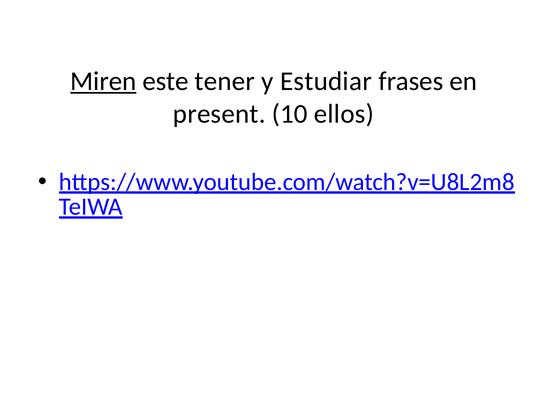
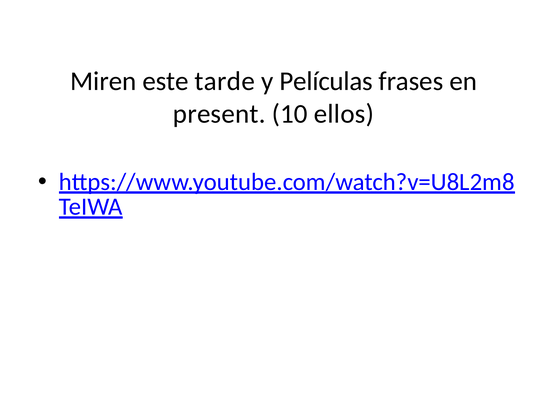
Miren underline: present -> none
tener: tener -> tarde
Estudiar: Estudiar -> Películas
